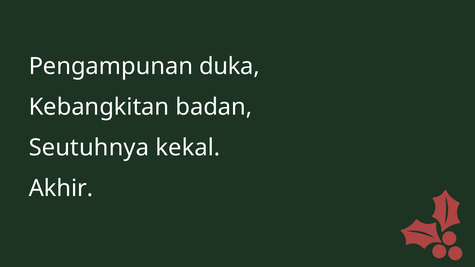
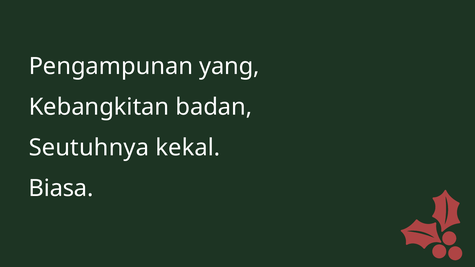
duka: duka -> yang
Akhir: Akhir -> Biasa
